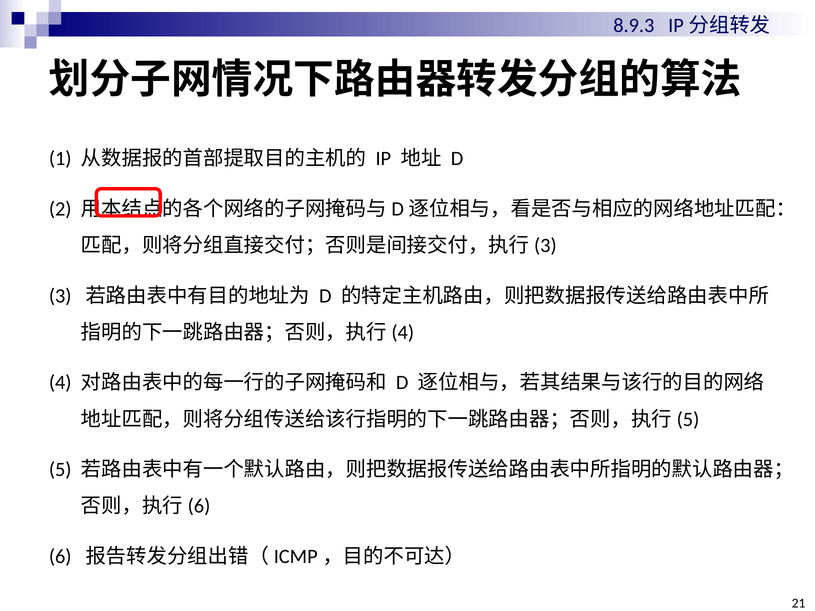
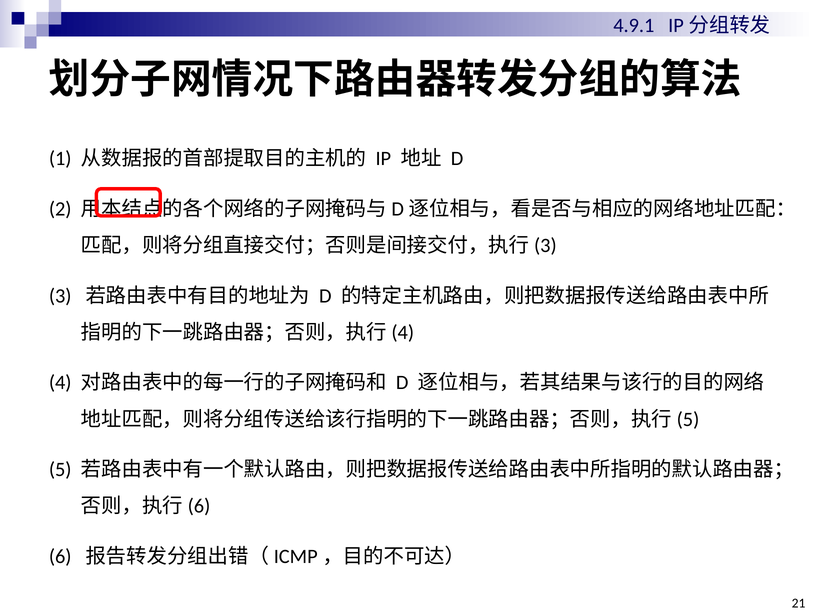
8.9.3: 8.9.3 -> 4.9.1
